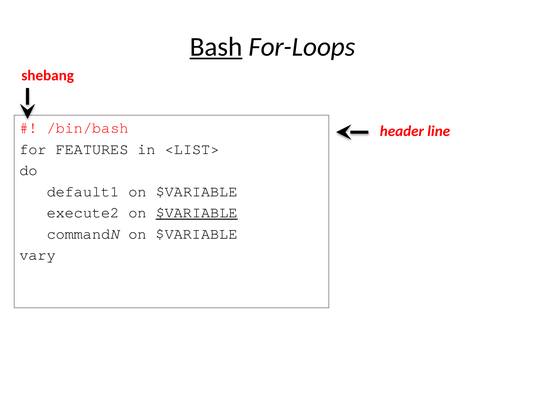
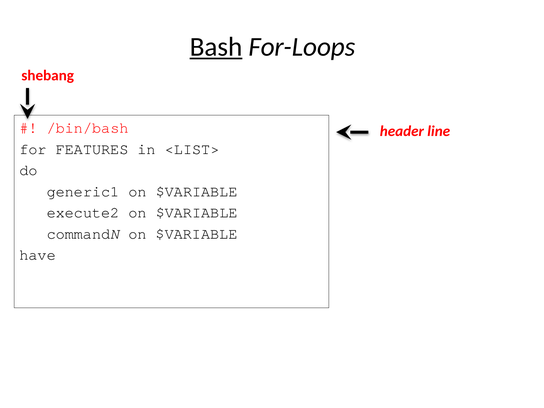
default1: default1 -> generic1
$VARIABLE at (197, 213) underline: present -> none
vary: vary -> have
